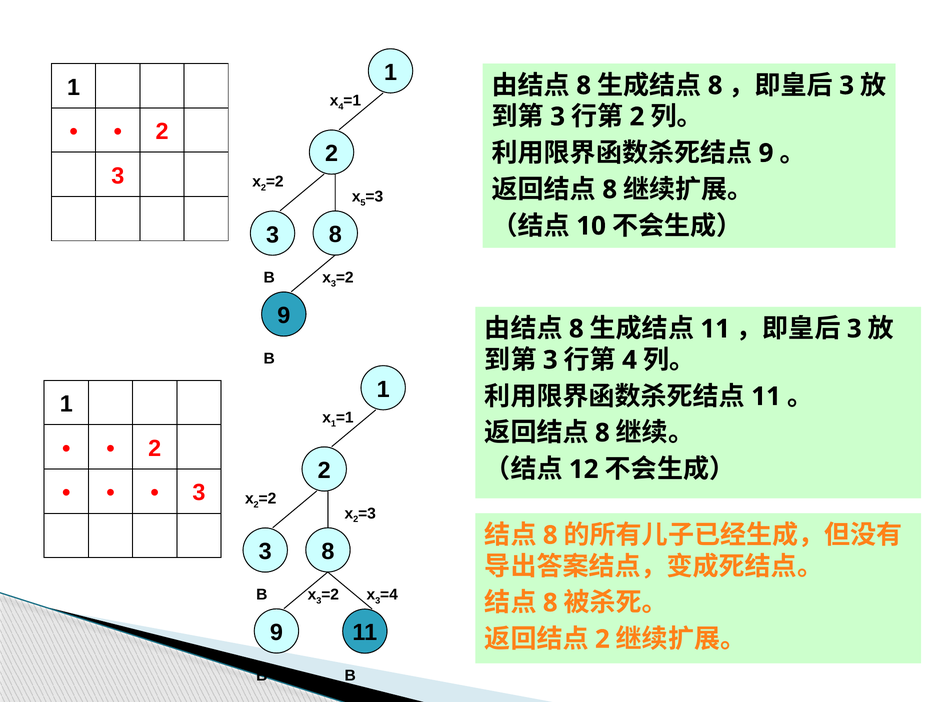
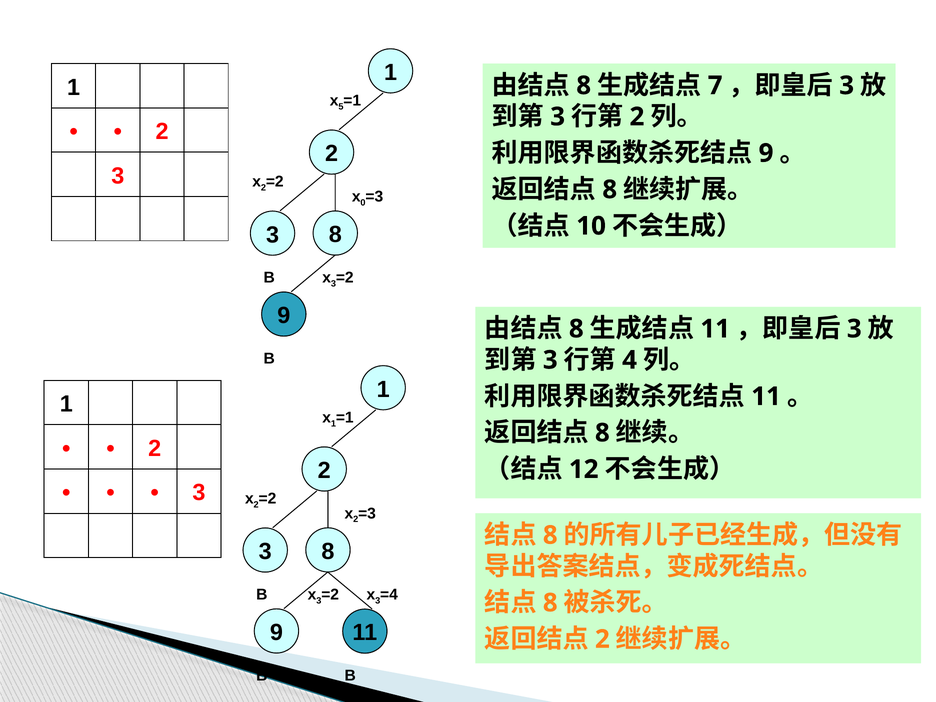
8 at (715, 86): 8 -> 7
4 at (341, 107): 4 -> 5
5: 5 -> 0
